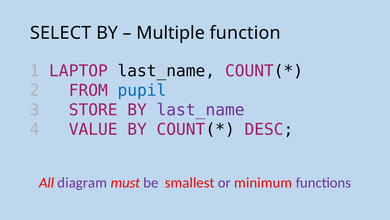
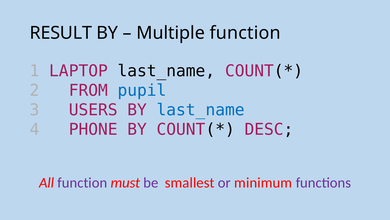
SELECT: SELECT -> RESULT
STORE: STORE -> USERS
last_name at (201, 110) colour: purple -> blue
VALUE: VALUE -> PHONE
All diagram: diagram -> function
